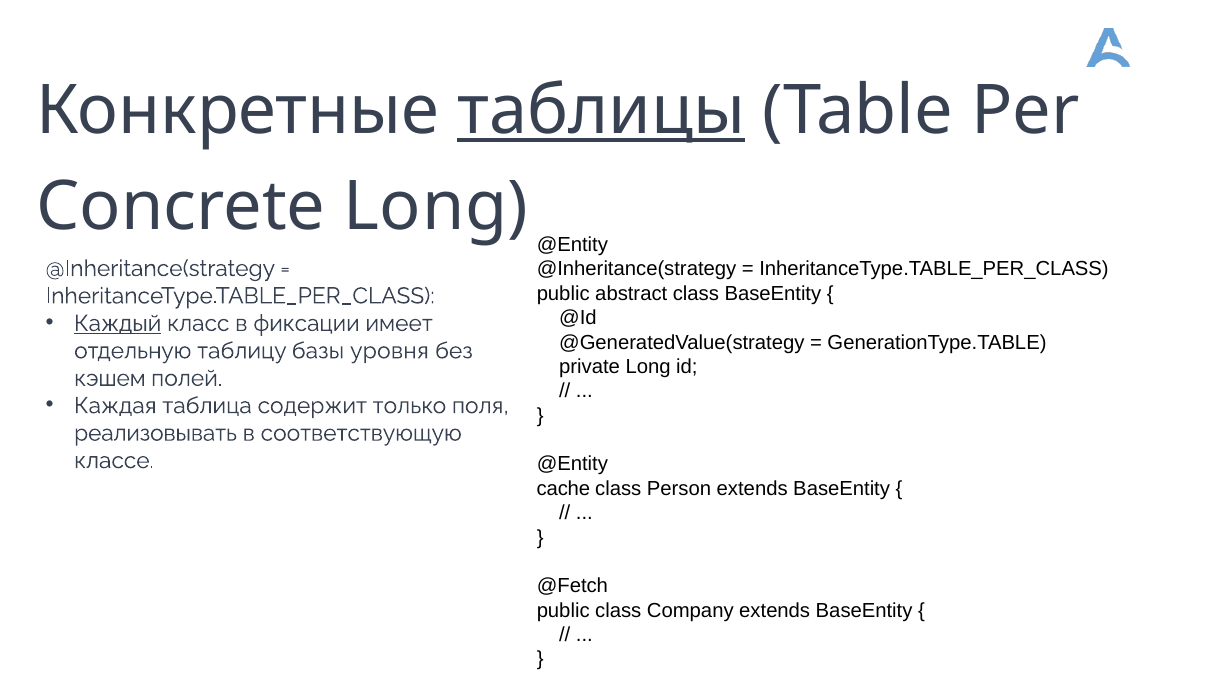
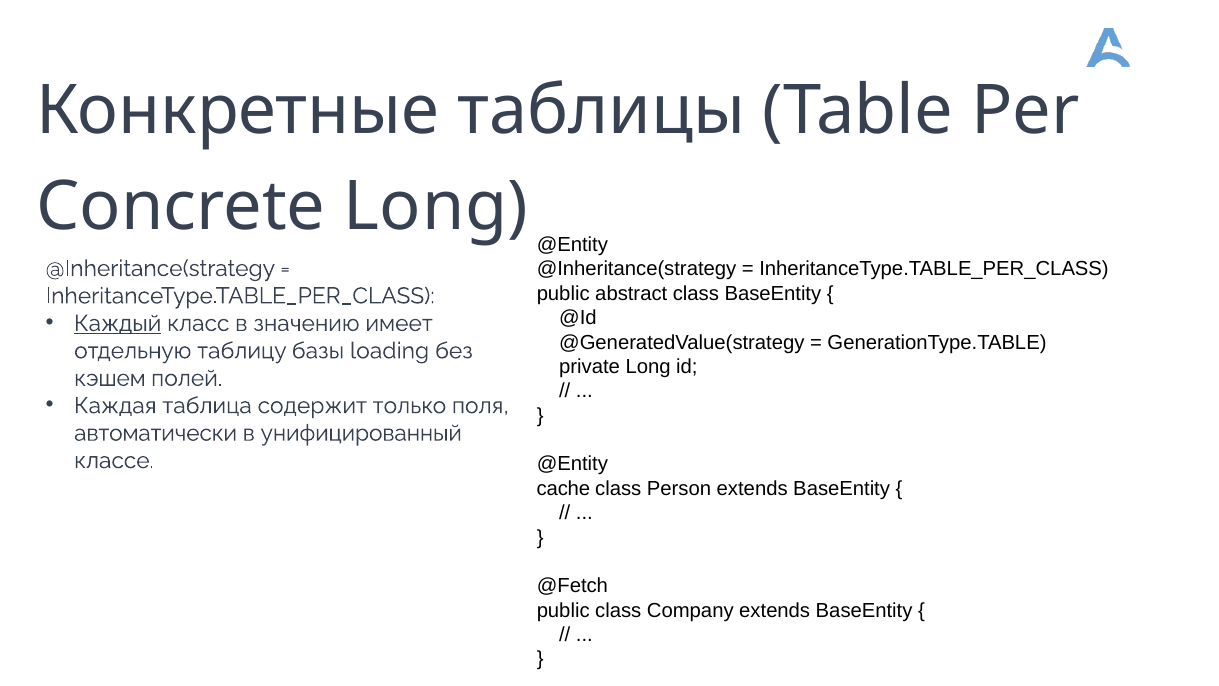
таблицы underline: present -> none
фиксации: фиксации -> значению
уровня: уровня -> loading
реализовывать: реализовывать -> автоматически
соответствующую: соответствующую -> унифицированный
